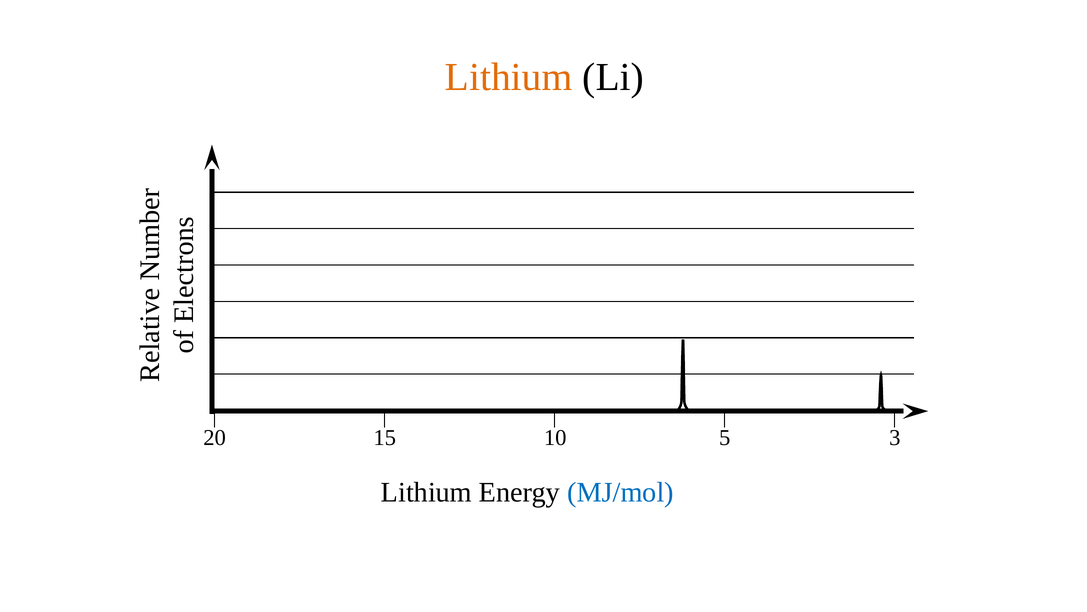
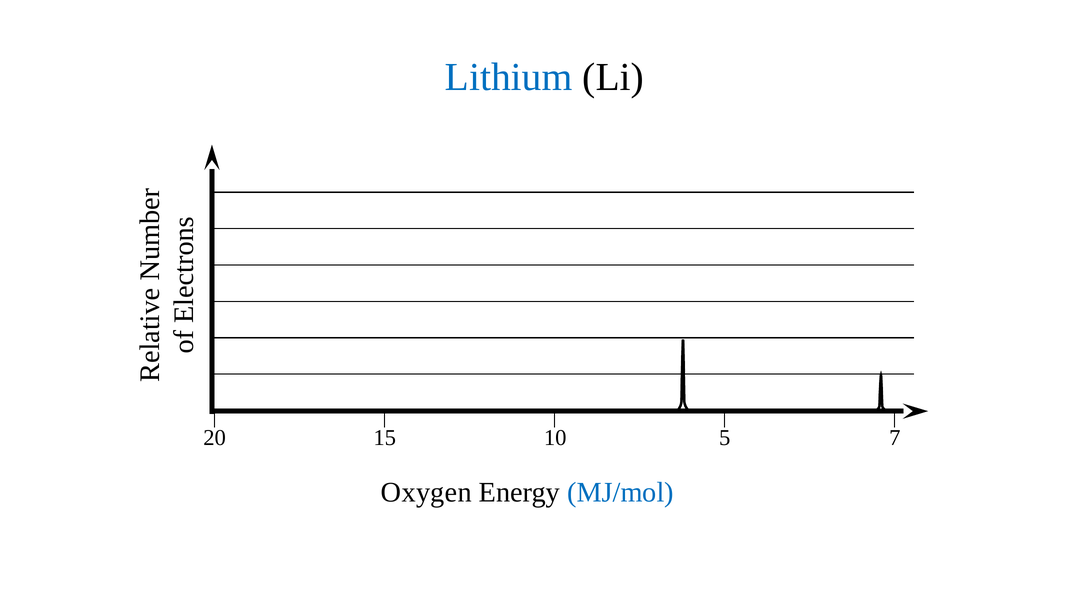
Lithium at (509, 77) colour: orange -> blue
3: 3 -> 7
Lithium at (426, 492): Lithium -> Oxygen
